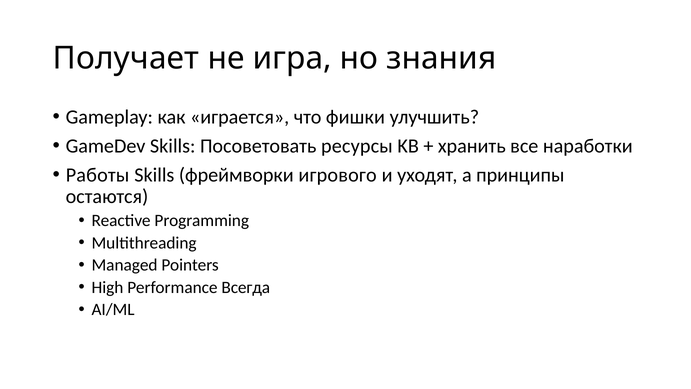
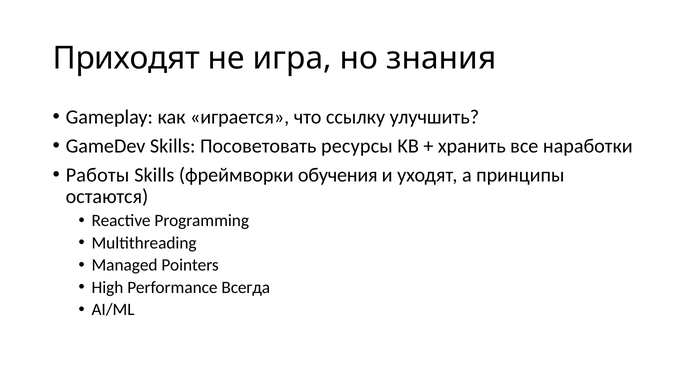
Получает: Получает -> Приходят
фишки: фишки -> ссылку
игрового: игрового -> обучения
